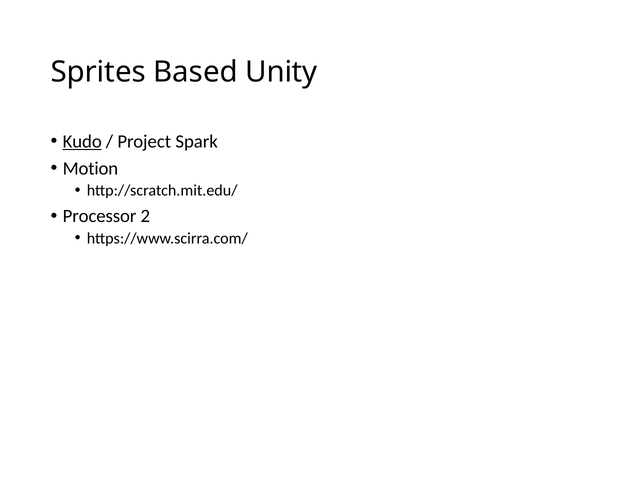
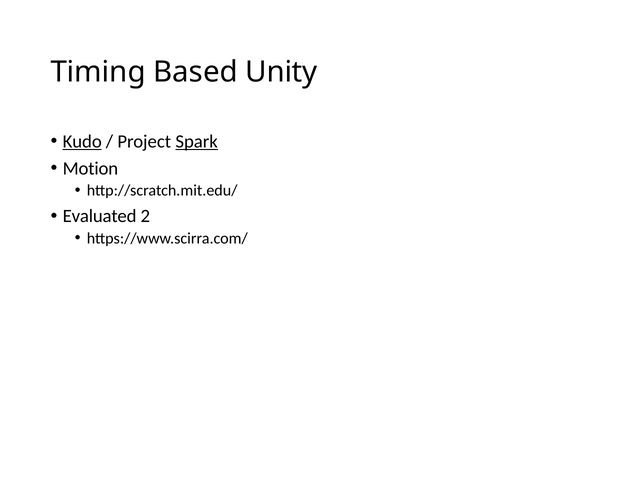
Sprites: Sprites -> Timing
Spark underline: none -> present
Processor: Processor -> Evaluated
